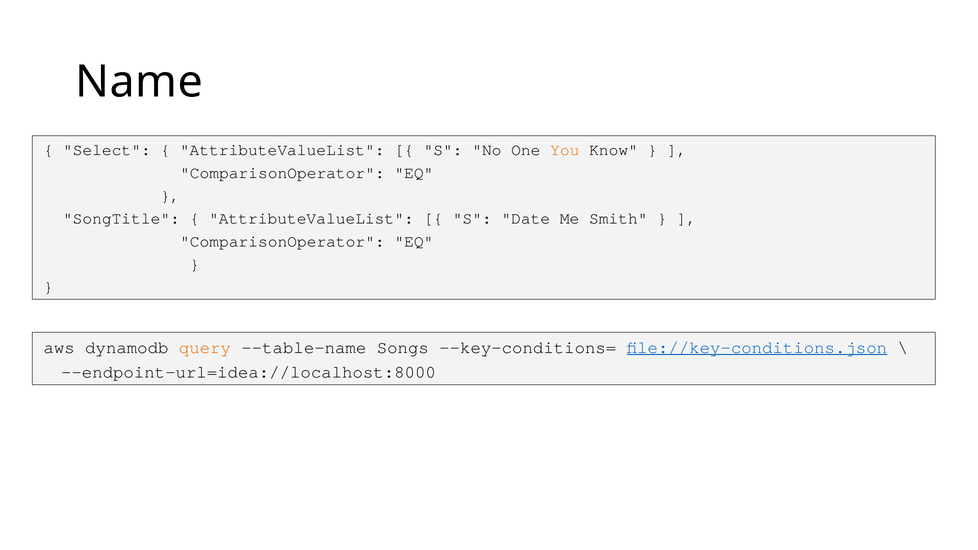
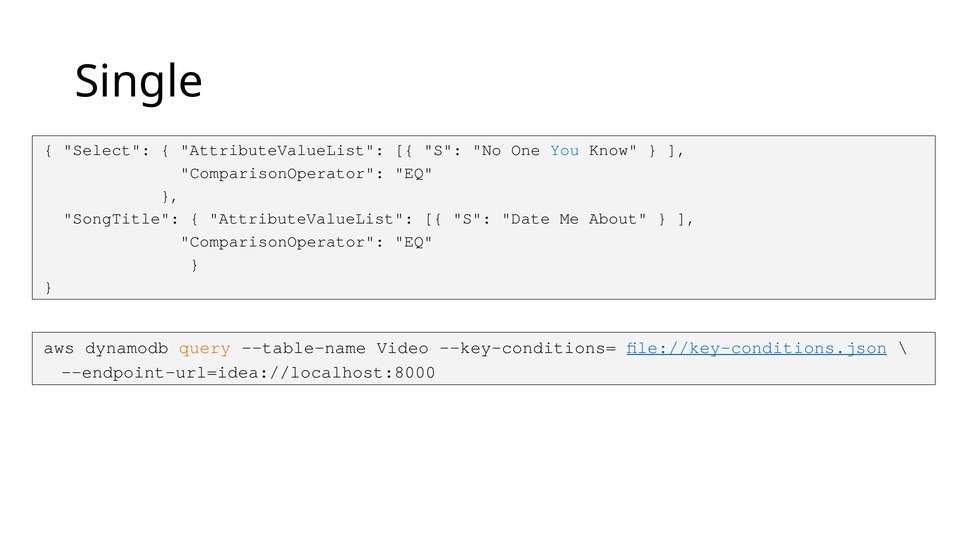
Name: Name -> Single
You colour: orange -> blue
Smith: Smith -> About
Songs: Songs -> Video
